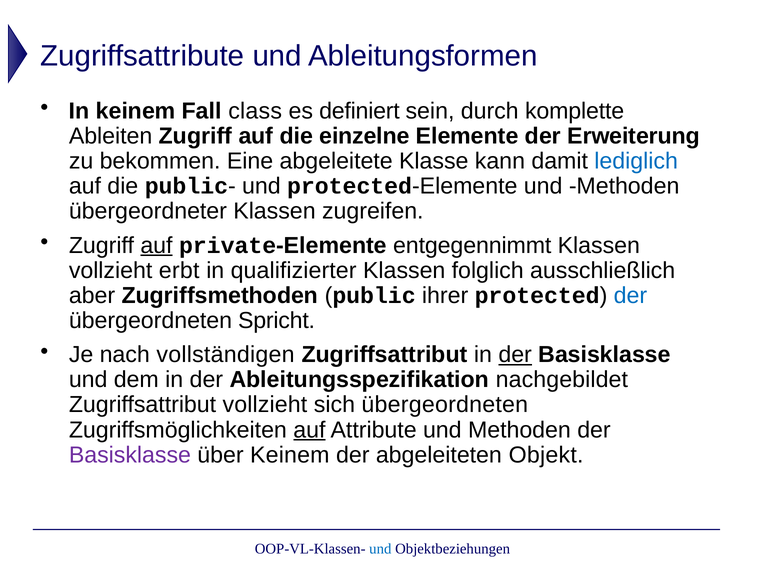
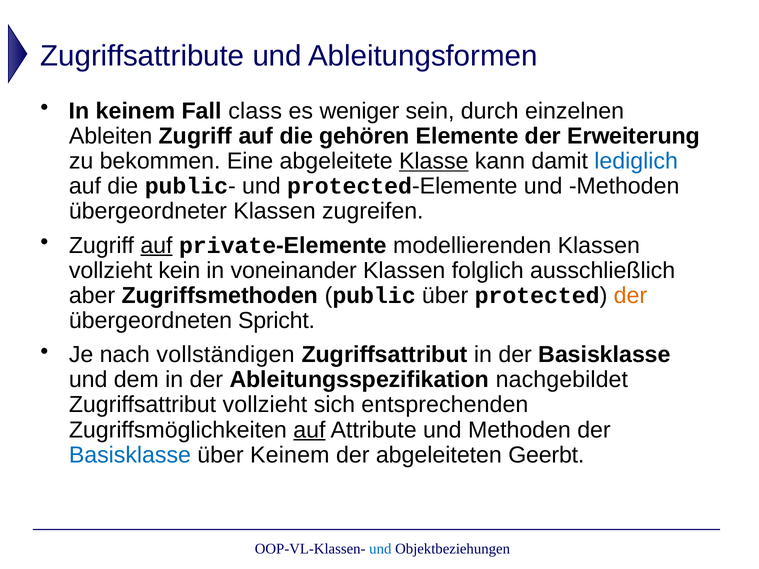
definiert: definiert -> weniger
komplette: komplette -> einzelnen
einzelne: einzelne -> gehören
Klasse underline: none -> present
entgegennimmt: entgegennimmt -> modellierenden
erbt: erbt -> kein
qualifizierter: qualifizierter -> voneinander
public ihrer: ihrer -> über
der at (630, 296) colour: blue -> orange
der at (515, 355) underline: present -> none
sich übergeordneten: übergeordneten -> entsprechenden
Basisklasse at (130, 455) colour: purple -> blue
Objekt: Objekt -> Geerbt
